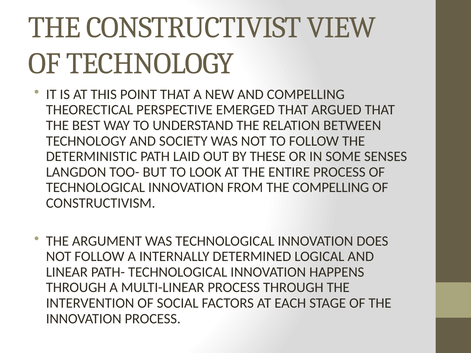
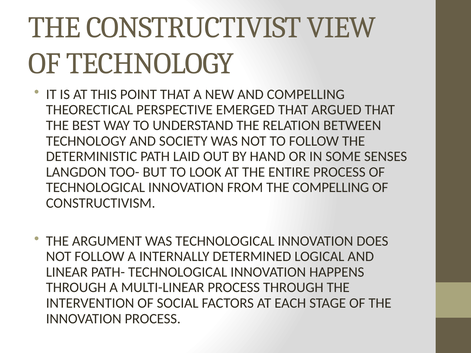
THESE: THESE -> HAND
